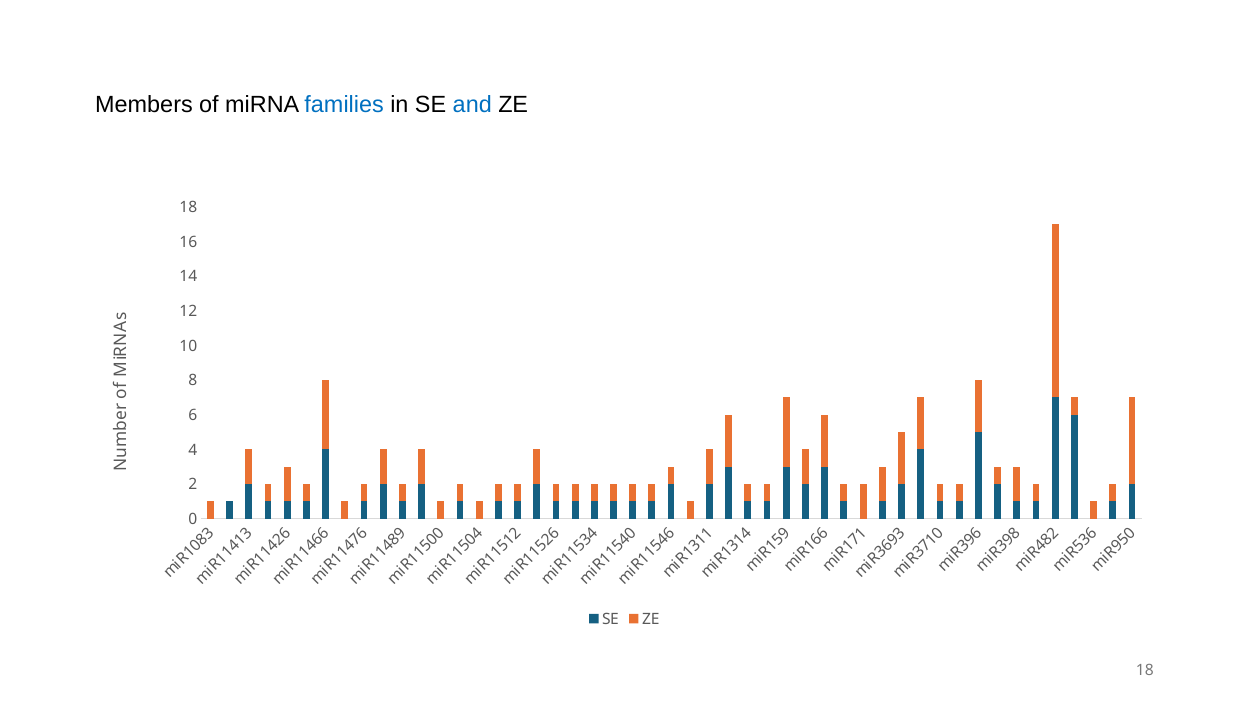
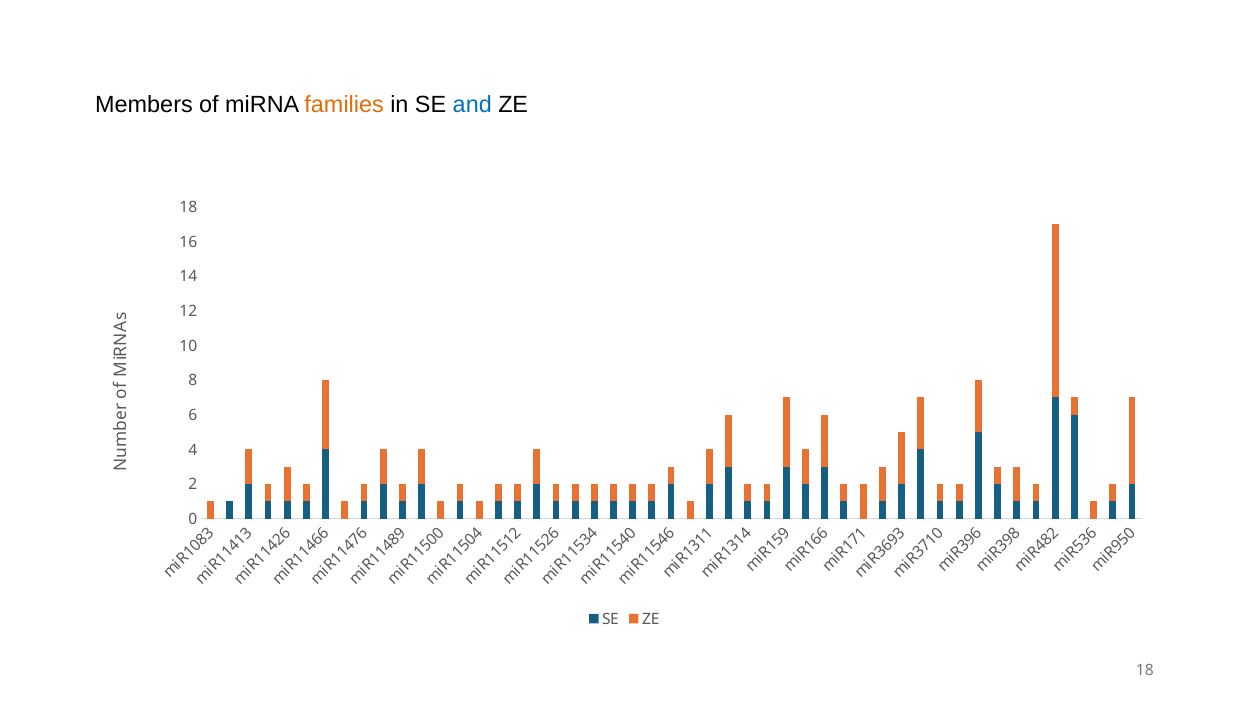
families colour: blue -> orange
